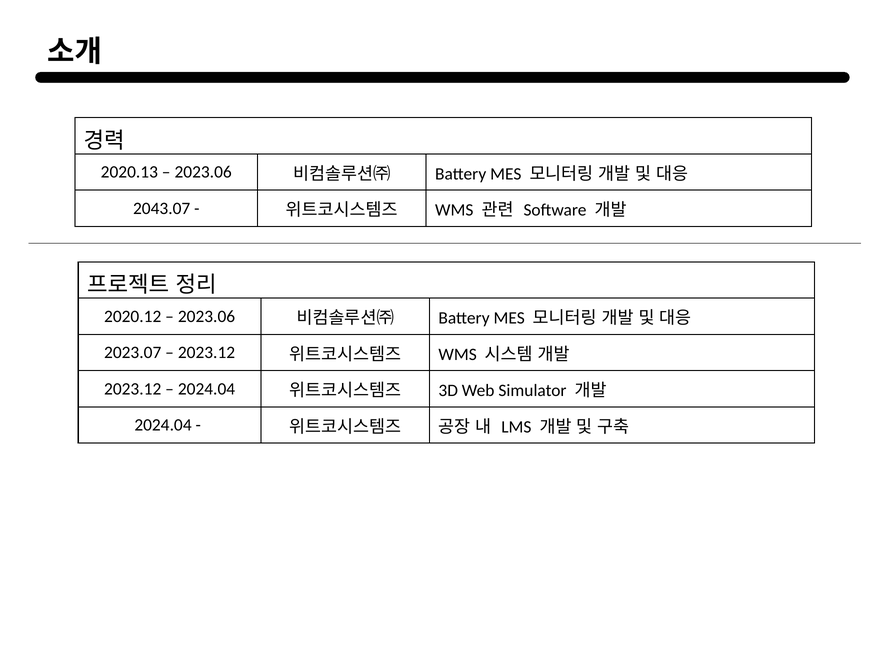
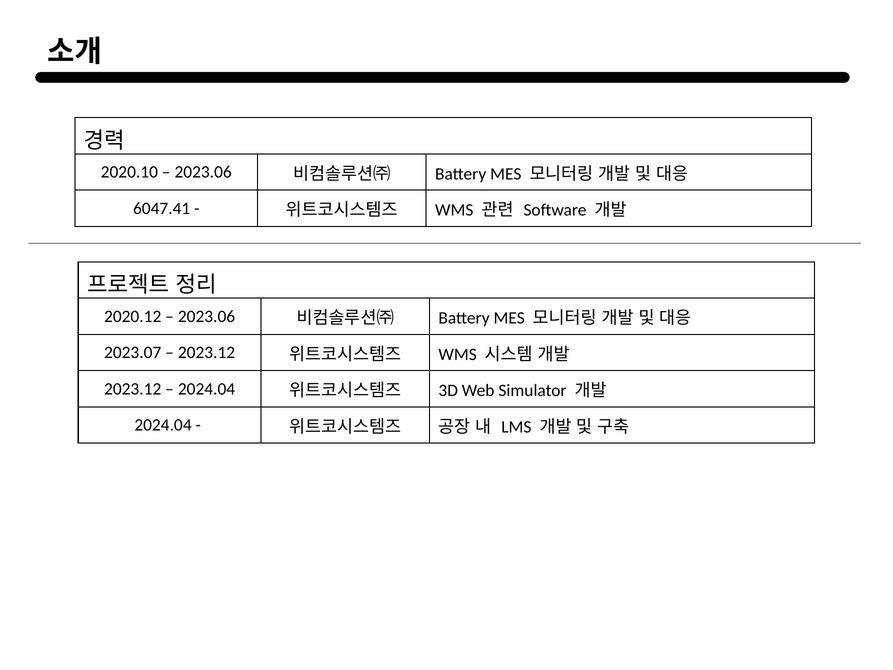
2020.13: 2020.13 -> 2020.10
2043.07: 2043.07 -> 6047.41
